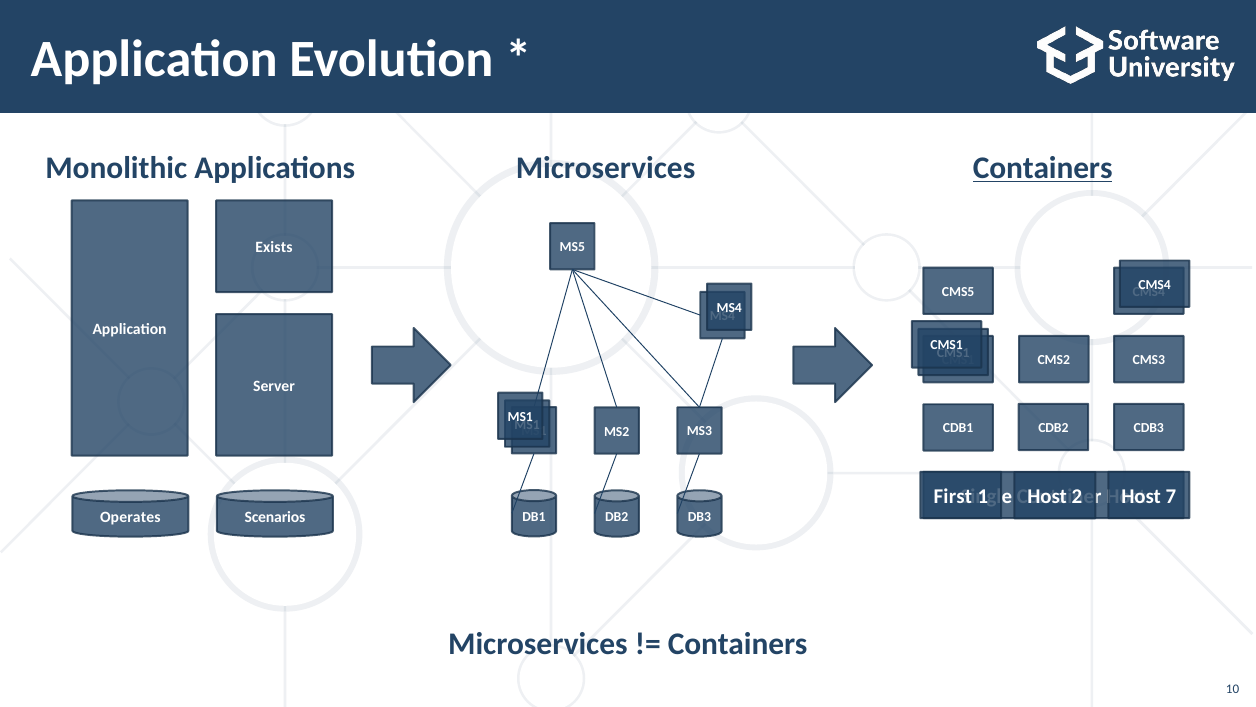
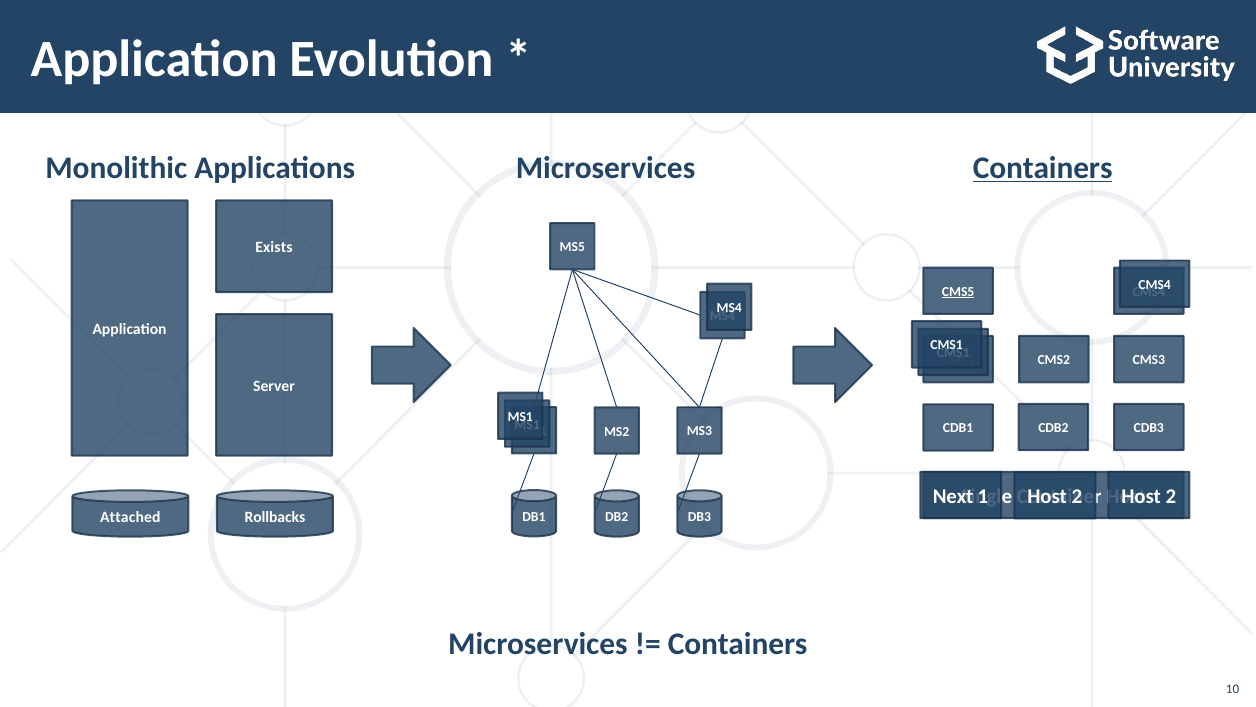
CMS5 underline: none -> present
First: First -> Next
7 at (1171, 496): 7 -> 2
Operates: Operates -> Attached
Scenarios: Scenarios -> Rollbacks
